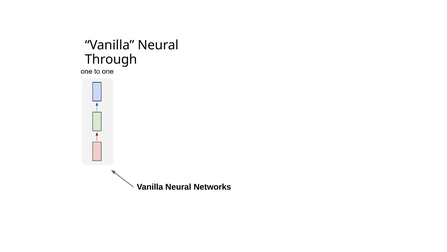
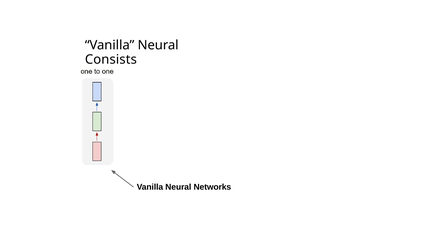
Through: Through -> Consists
